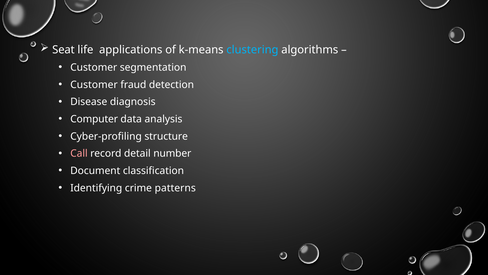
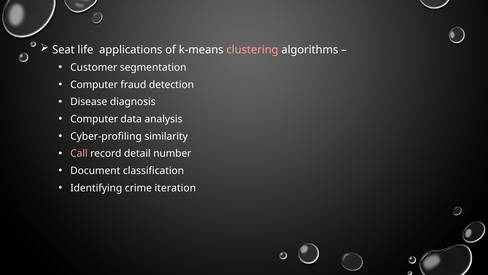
clustering colour: light blue -> pink
Customer at (94, 85): Customer -> Computer
structure: structure -> similarity
patterns: patterns -> iteration
